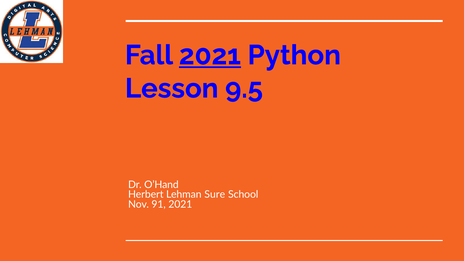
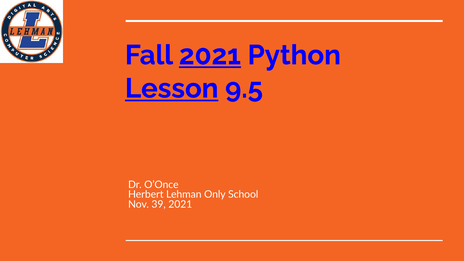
Lesson underline: none -> present
O’Hand: O’Hand -> O’Once
Sure: Sure -> Only
91: 91 -> 39
